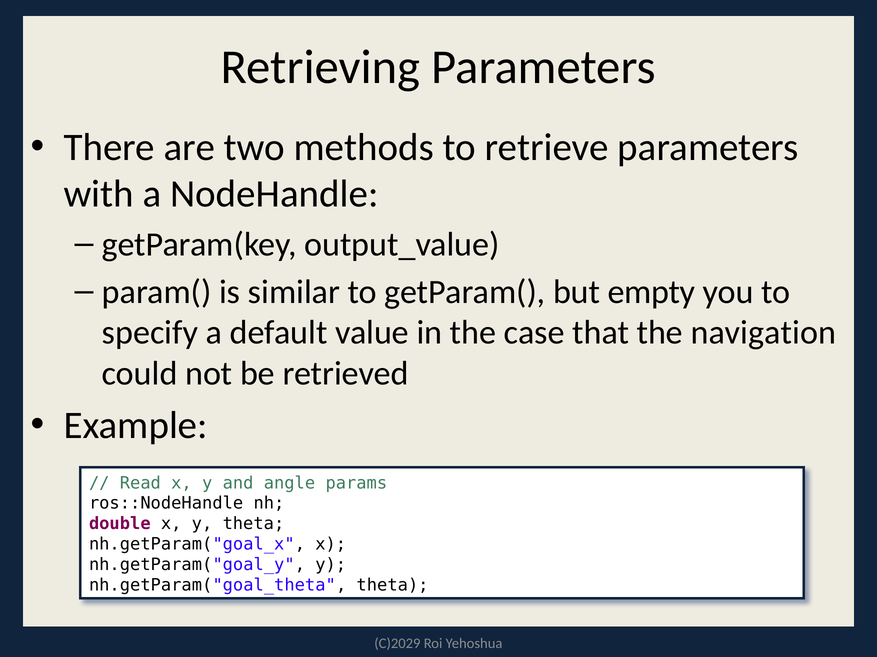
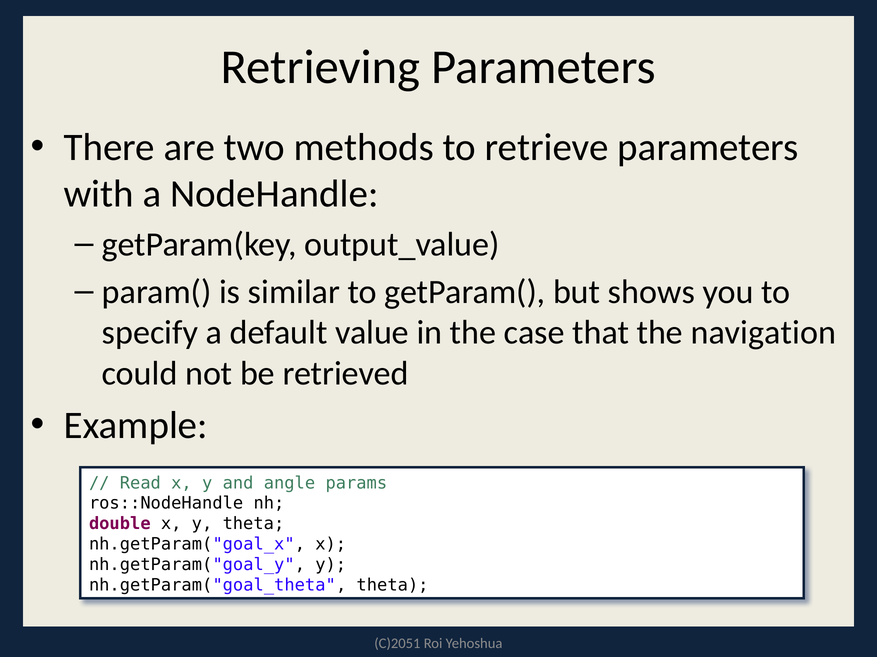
empty: empty -> shows
C)2029: C)2029 -> C)2051
